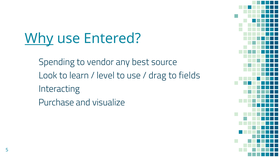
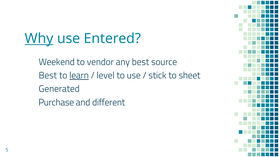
Spending: Spending -> Weekend
Look at (48, 75): Look -> Best
learn underline: none -> present
drag: drag -> stick
fields: fields -> sheet
Interacting: Interacting -> Generated
visualize: visualize -> different
